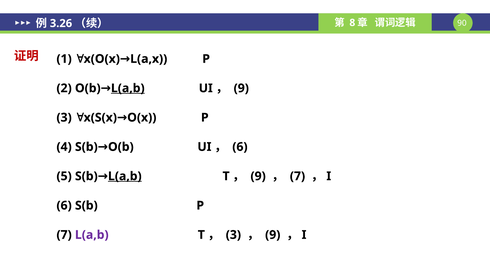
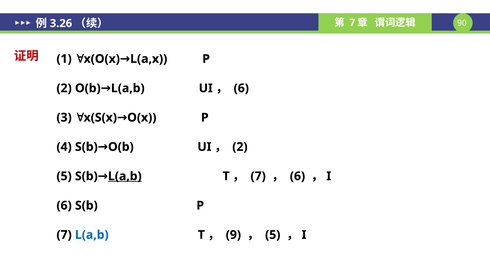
8 at (352, 23): 8 -> 7
9 at (241, 88): 9 -> 6
L(a,b at (128, 88) underline: present -> none
6 at (240, 147): 6 -> 2
9 at (258, 177): 9 -> 7
7 at (297, 177): 7 -> 6
L(a,b at (92, 235) colour: purple -> blue
3 at (233, 235): 3 -> 9
9 at (273, 235): 9 -> 5
